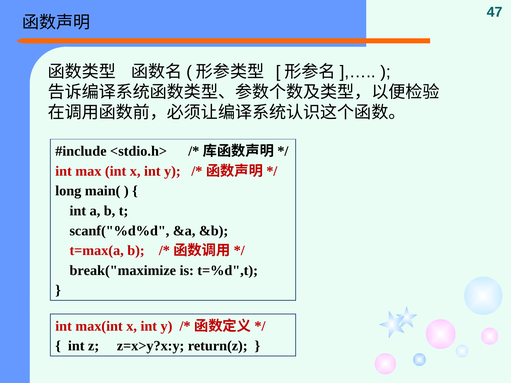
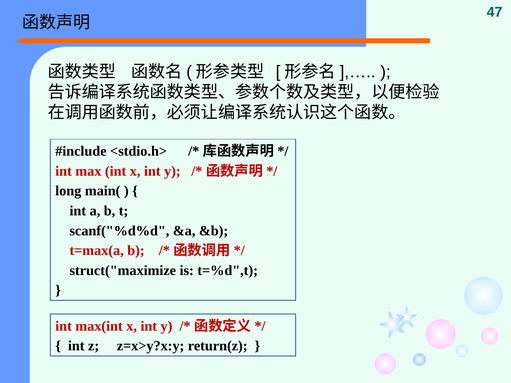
break("maximize: break("maximize -> struct("maximize
